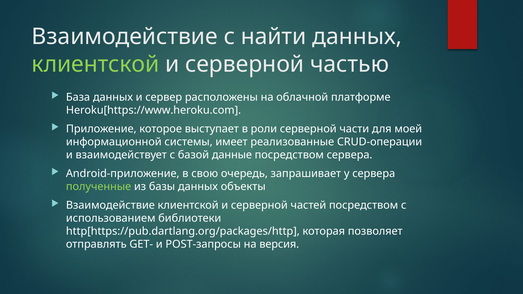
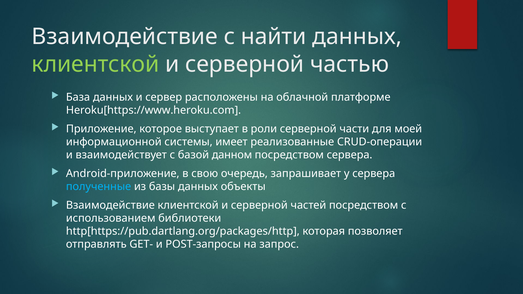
данные: данные -> данном
полученные colour: light green -> light blue
версия: версия -> запрос
